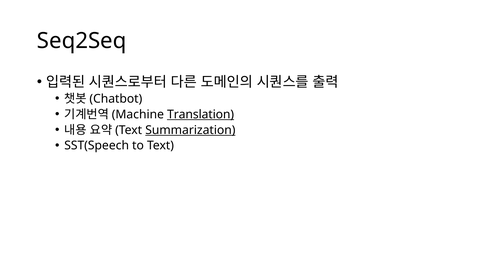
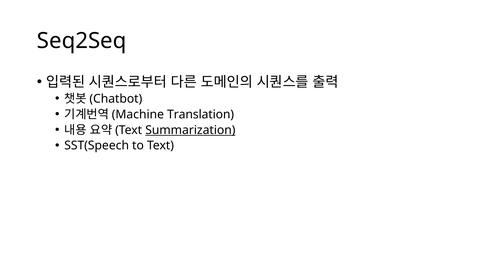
Translation underline: present -> none
